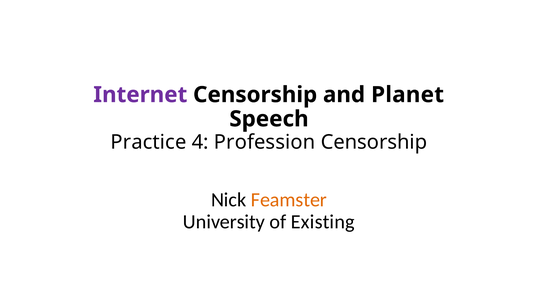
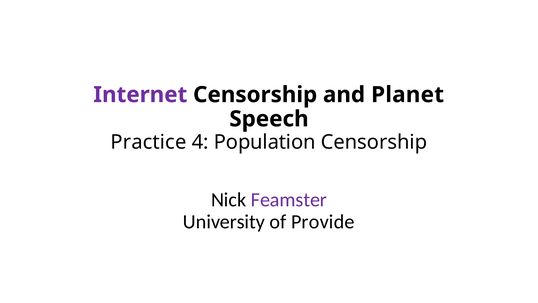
Profession: Profession -> Population
Feamster colour: orange -> purple
Existing: Existing -> Provide
